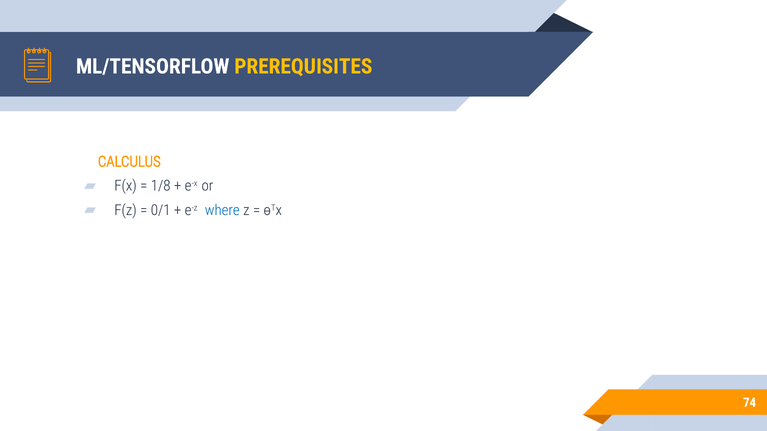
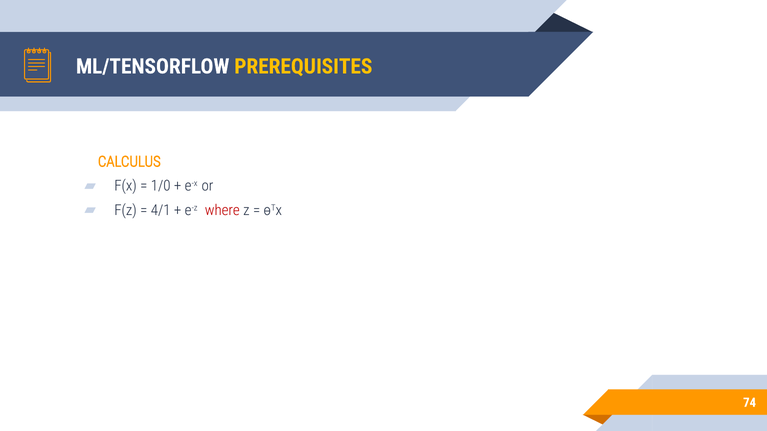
1/8: 1/8 -> 1/0
0/1: 0/1 -> 4/1
where colour: blue -> red
